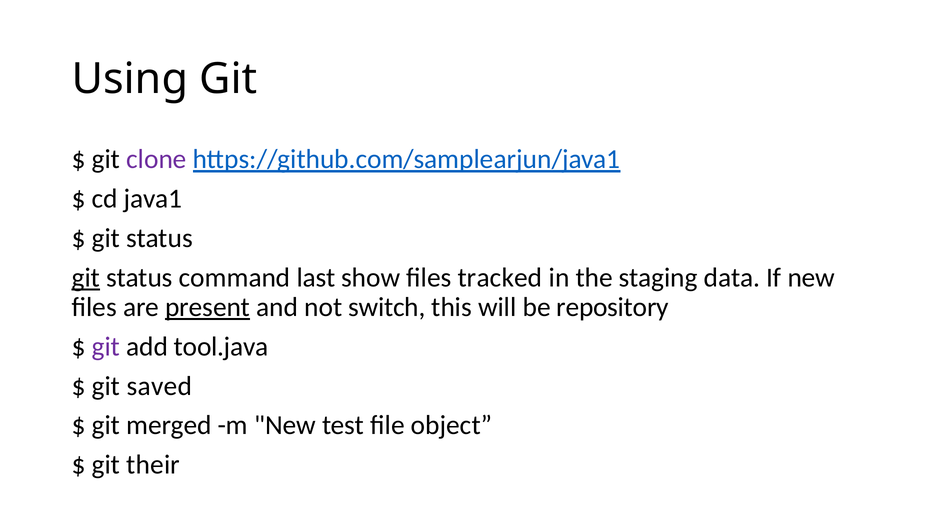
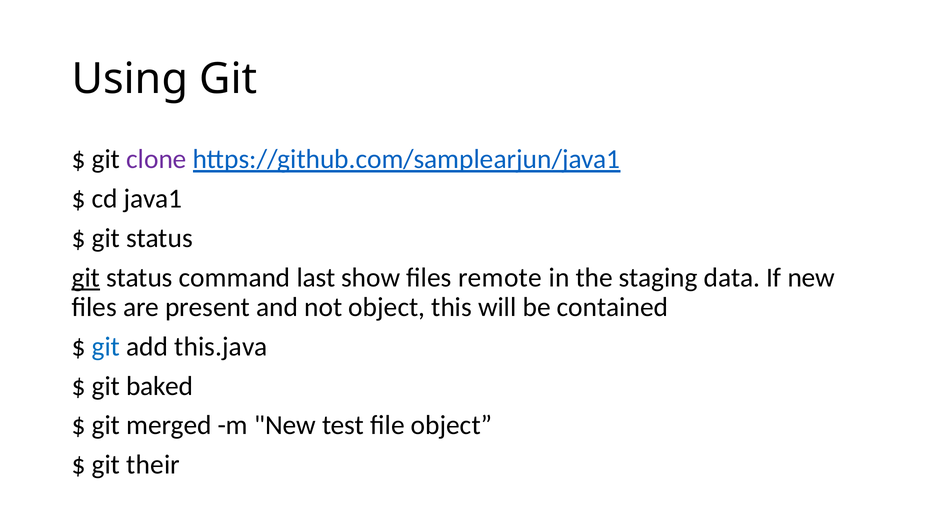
tracked: tracked -> remote
present underline: present -> none
not switch: switch -> object
repository: repository -> contained
git at (106, 347) colour: purple -> blue
tool.java: tool.java -> this.java
saved: saved -> baked
